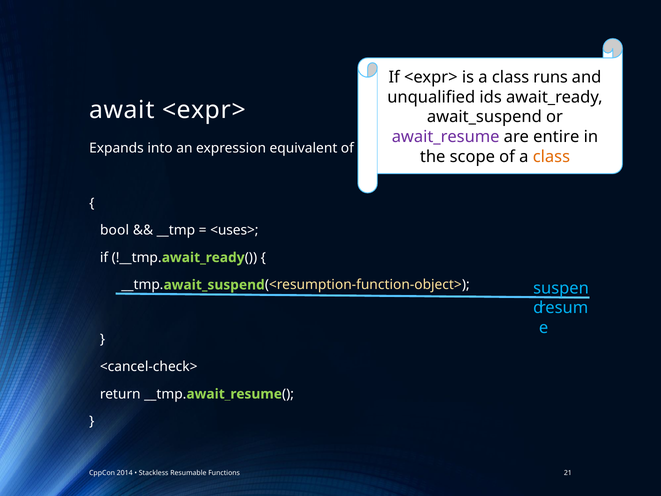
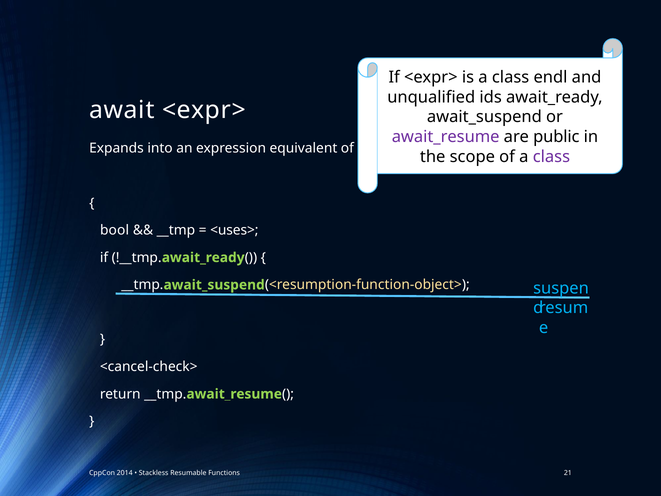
runs: runs -> endl
entire: entire -> public
class at (551, 156) colour: orange -> purple
